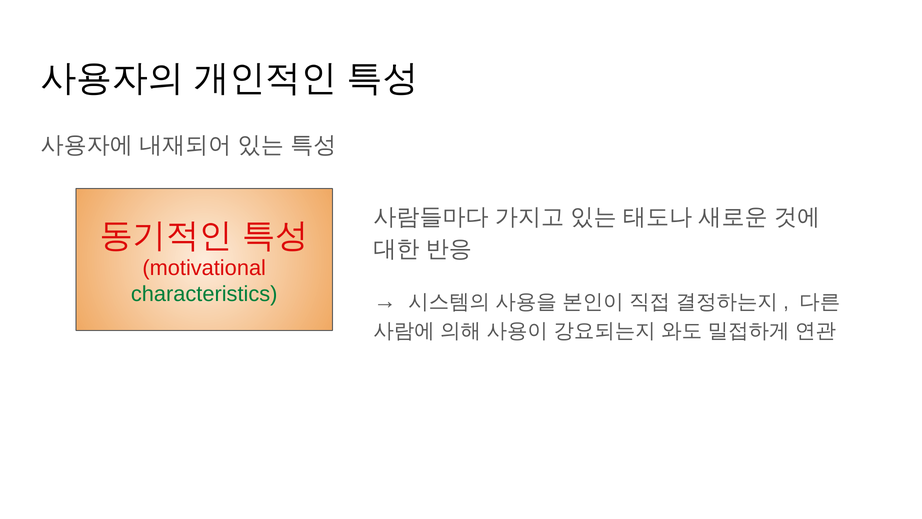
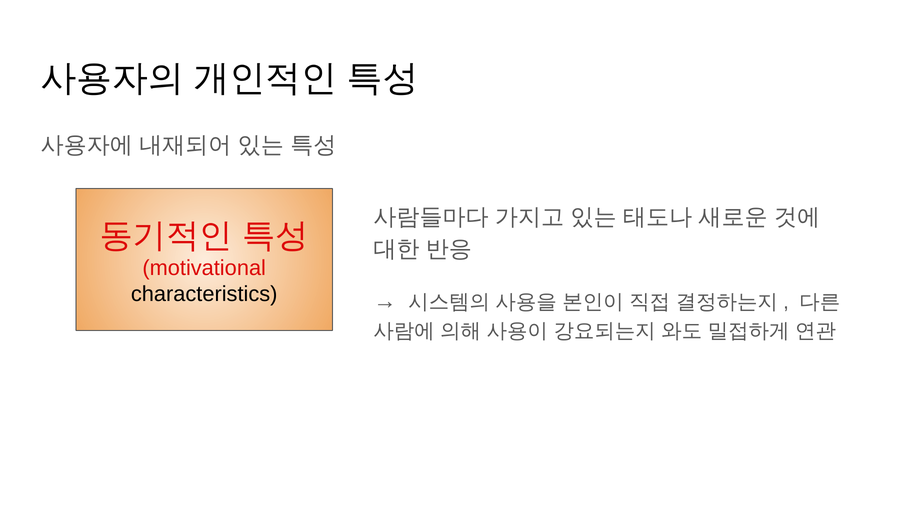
characteristics colour: green -> black
